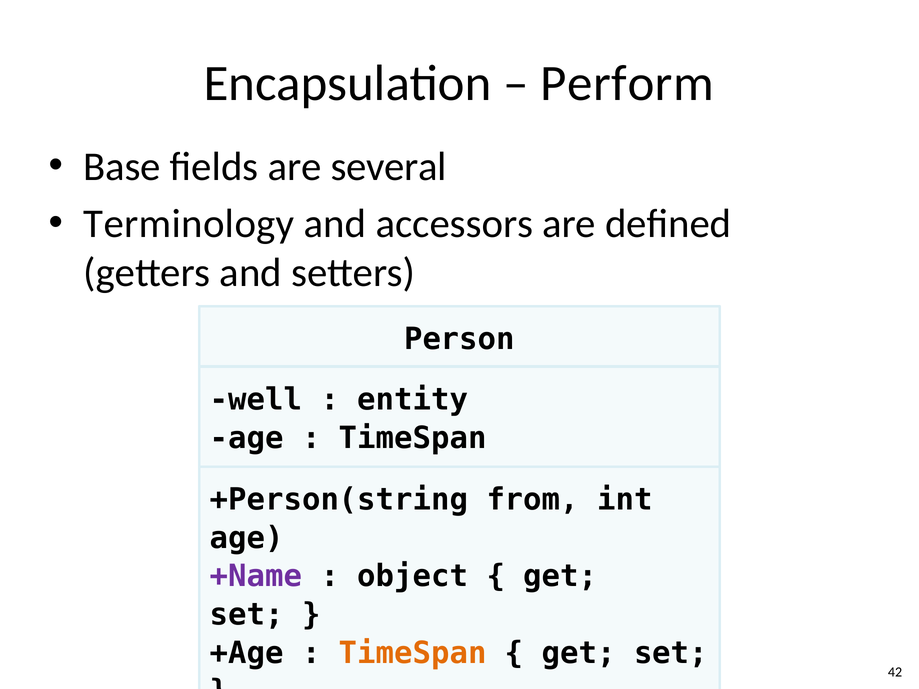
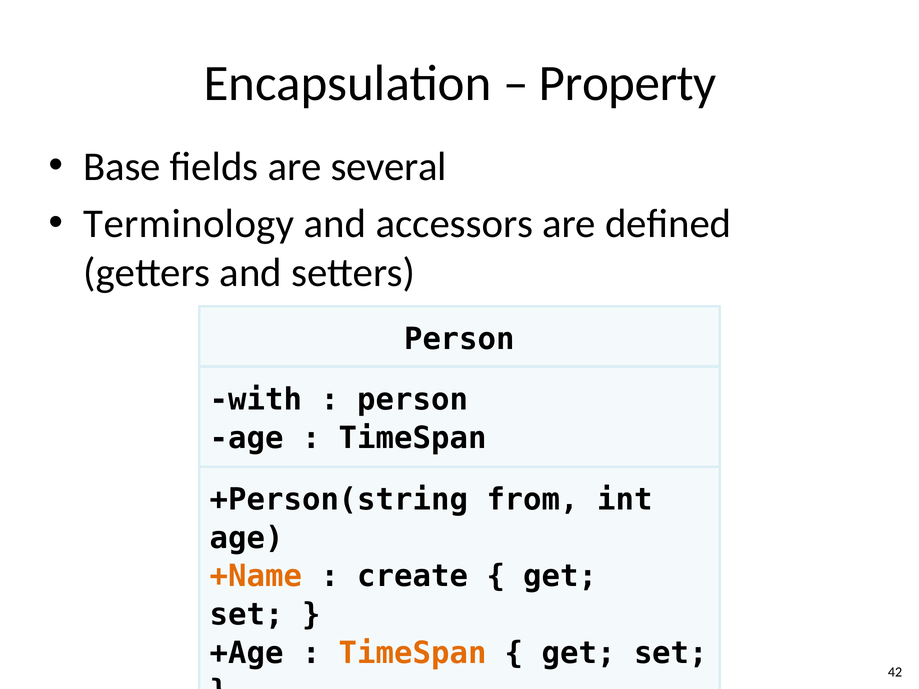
Perform: Perform -> Property
well: well -> with
entity at (413, 400): entity -> person
+Name colour: purple -> orange
object: object -> create
